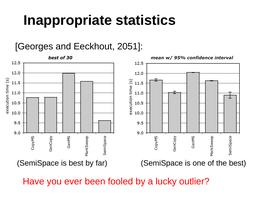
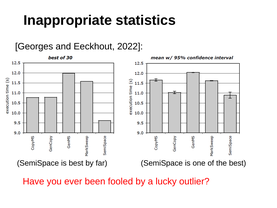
2051: 2051 -> 2022
